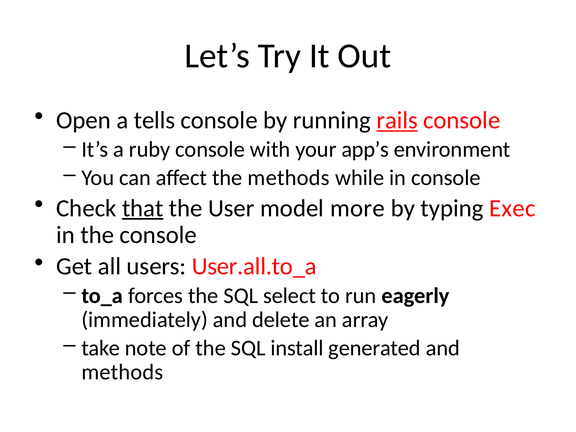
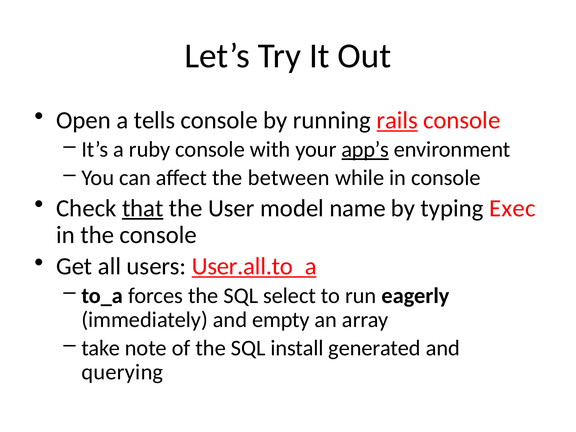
app’s underline: none -> present
the methods: methods -> between
more: more -> name
User.all.to_a underline: none -> present
delete: delete -> empty
methods at (122, 372): methods -> querying
